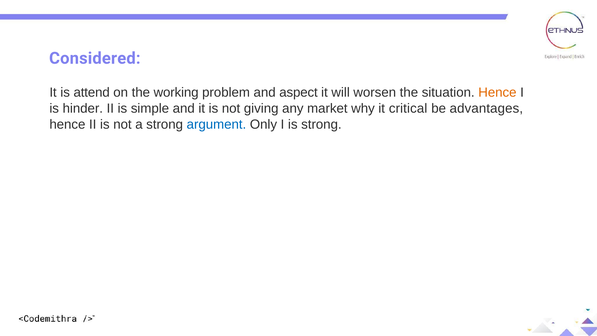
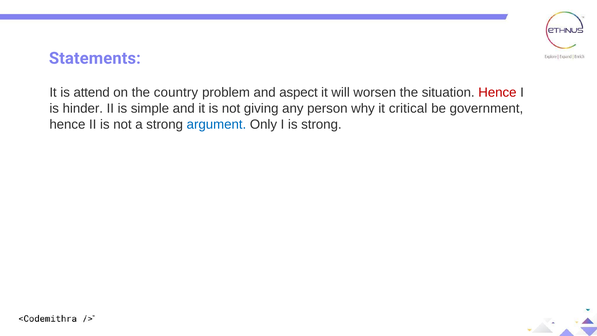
Considered: Considered -> Statements
working: working -> country
Hence at (497, 93) colour: orange -> red
market: market -> person
advantages: advantages -> government
